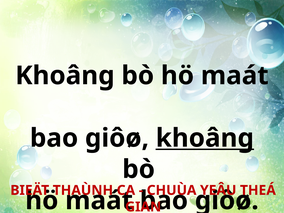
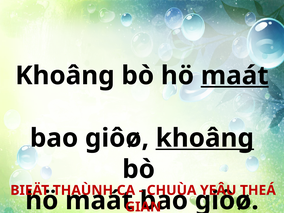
maát at (235, 76) underline: none -> present
